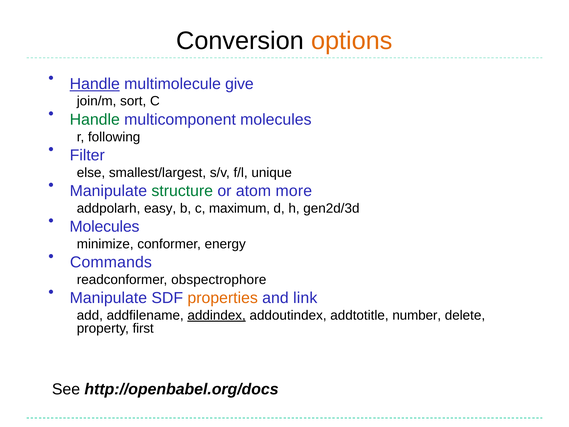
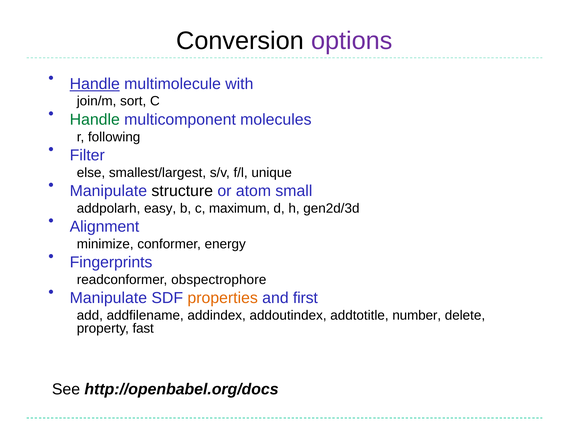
options colour: orange -> purple
give: give -> with
structure colour: green -> black
more: more -> small
Molecules at (105, 227): Molecules -> Alignment
Commands: Commands -> Fingerprints
link: link -> first
addindex underline: present -> none
first: first -> fast
